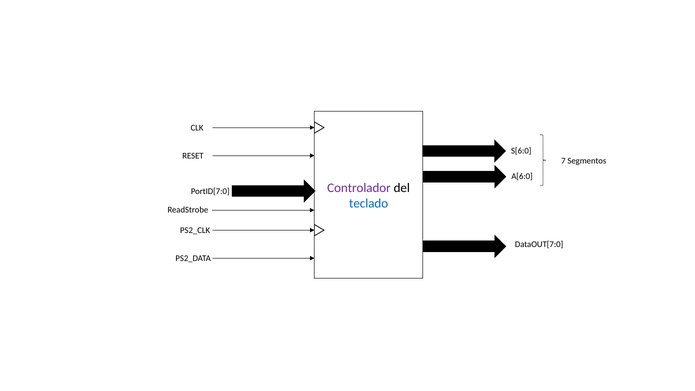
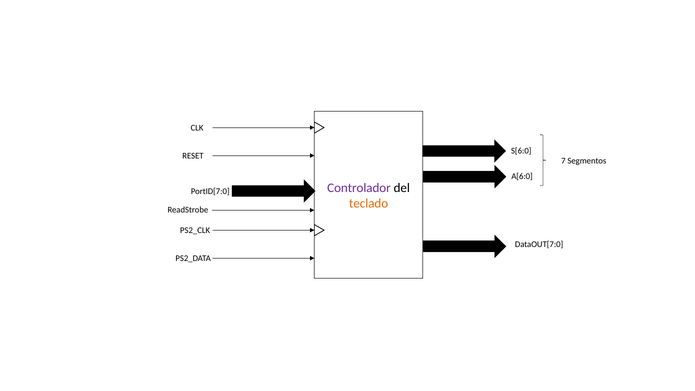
teclado colour: blue -> orange
